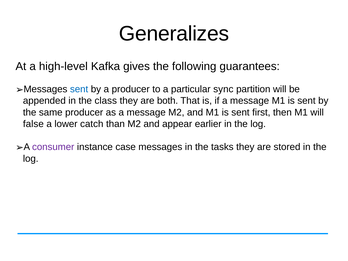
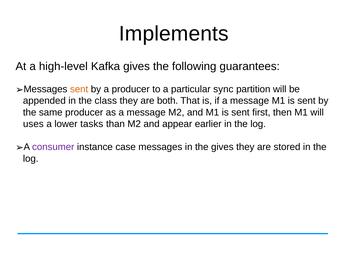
Generalizes: Generalizes -> Implements
sent at (79, 89) colour: blue -> orange
false: false -> uses
catch: catch -> tasks
the tasks: tasks -> gives
